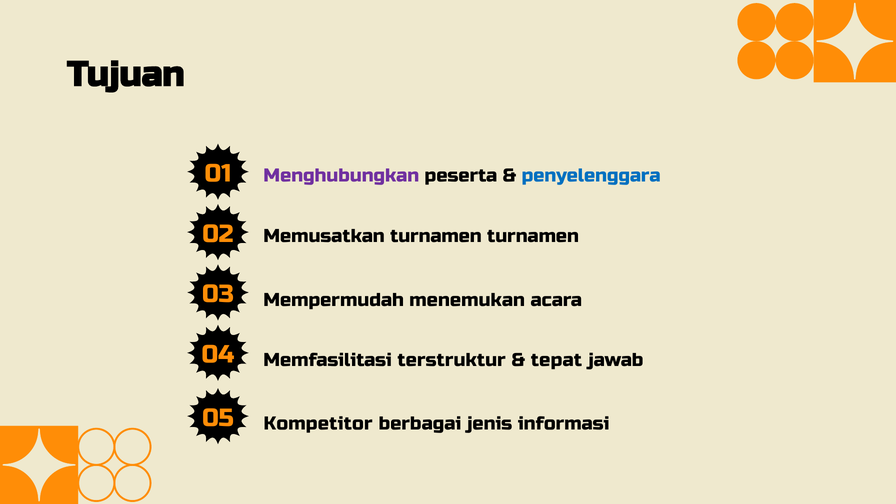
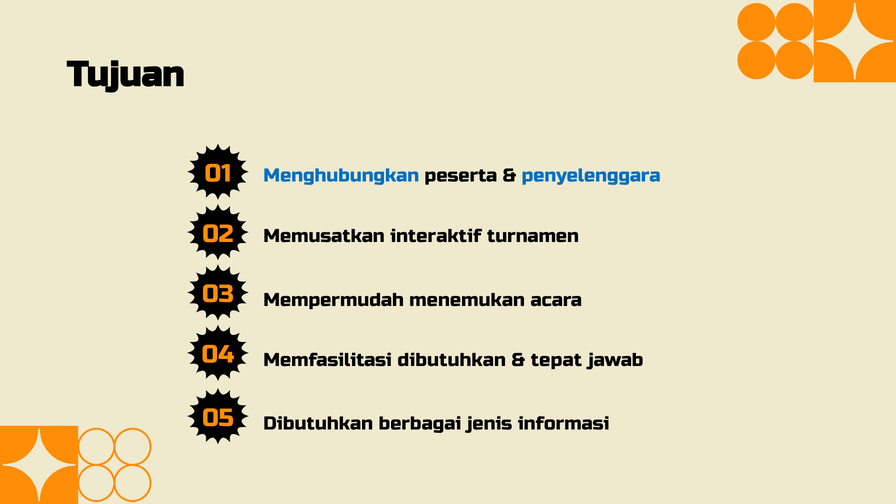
Menghubungkan colour: purple -> blue
Memusatkan turnamen: turnamen -> interaktif
Memfasilitasi terstruktur: terstruktur -> dibutuhkan
Kompetitor at (318, 424): Kompetitor -> Dibutuhkan
